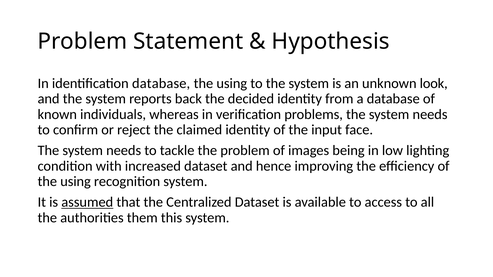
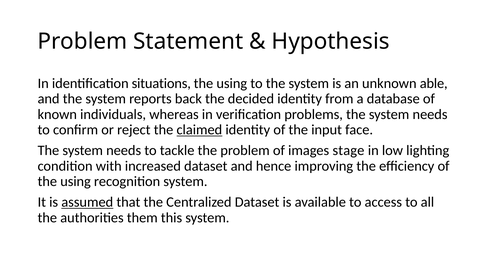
identification database: database -> situations
look: look -> able
claimed underline: none -> present
being: being -> stage
